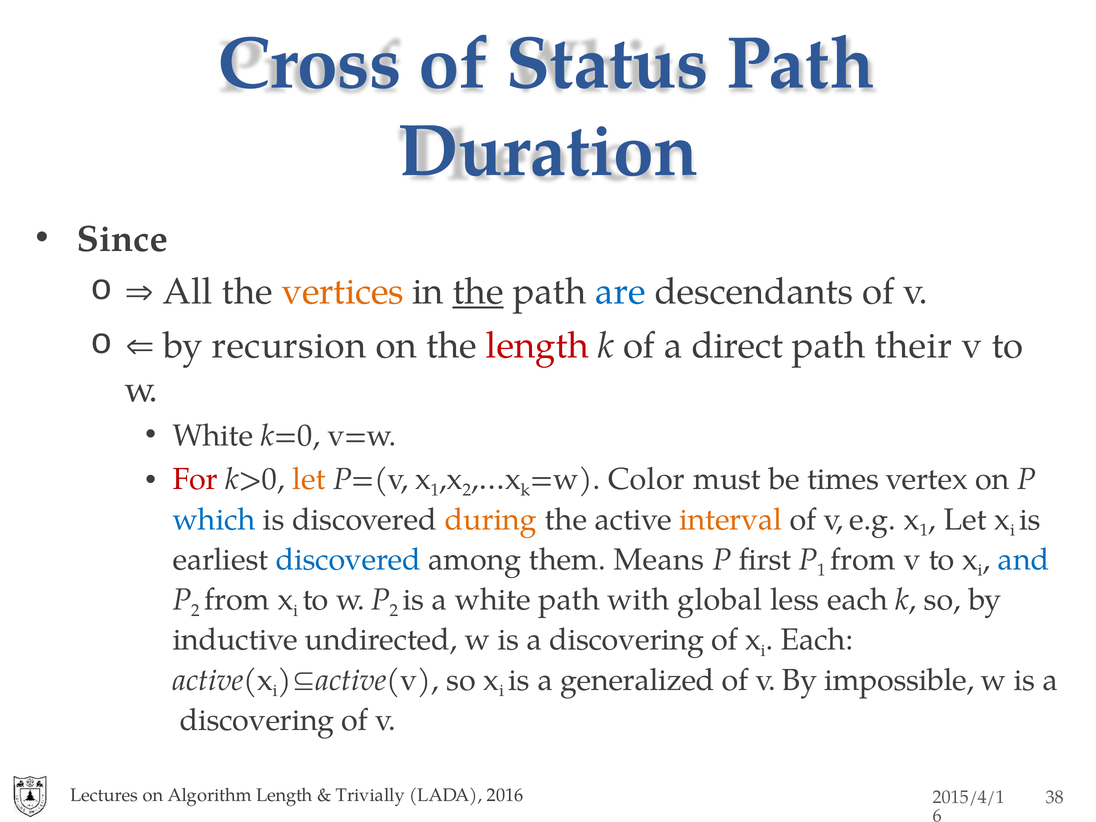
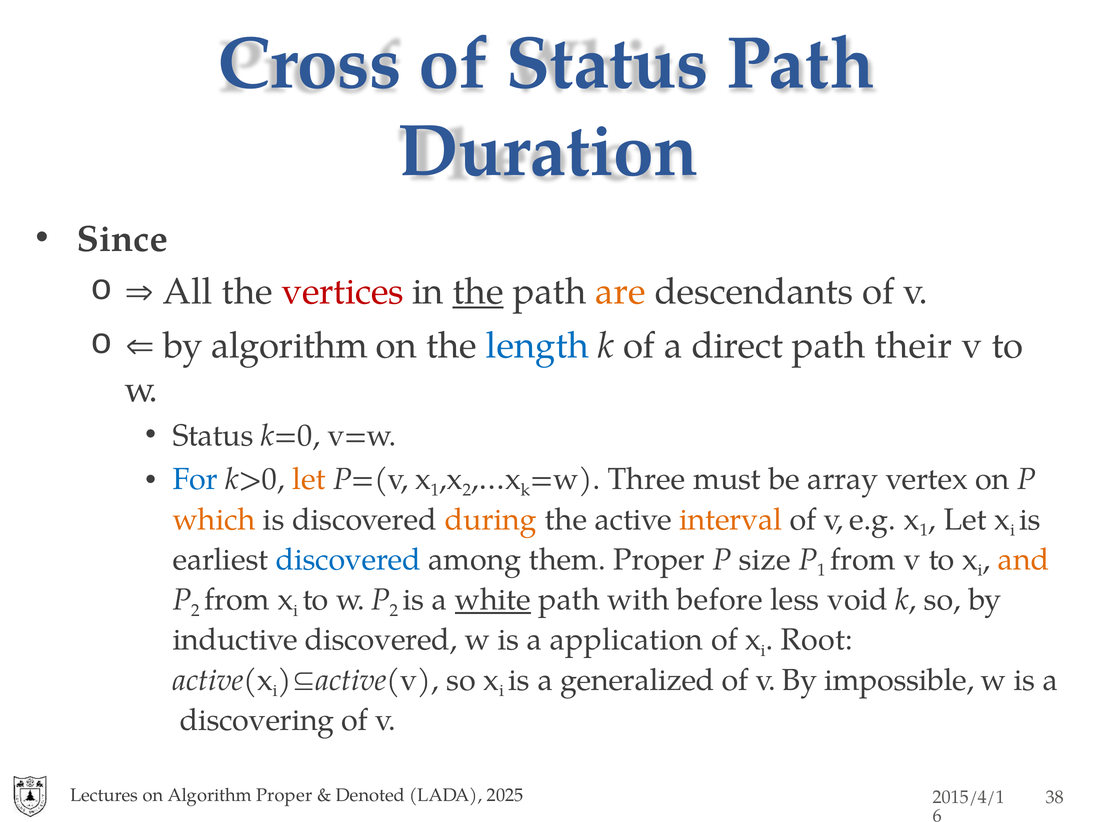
vertices colour: orange -> red
are colour: blue -> orange
by recursion: recursion -> algorithm
length at (537, 346) colour: red -> blue
White at (213, 436): White -> Status
For colour: red -> blue
Color: Color -> Three
times: times -> array
which colour: blue -> orange
them Means: Means -> Proper
first: first -> size
and colour: blue -> orange
white at (493, 600) underline: none -> present
global: global -> before
less each: each -> void
inductive undirected: undirected -> discovered
discovering at (627, 640): discovering -> application
Each at (817, 640): Each -> Root
Algorithm Length: Length -> Proper
Trivially: Trivially -> Denoted
2016: 2016 -> 2025
